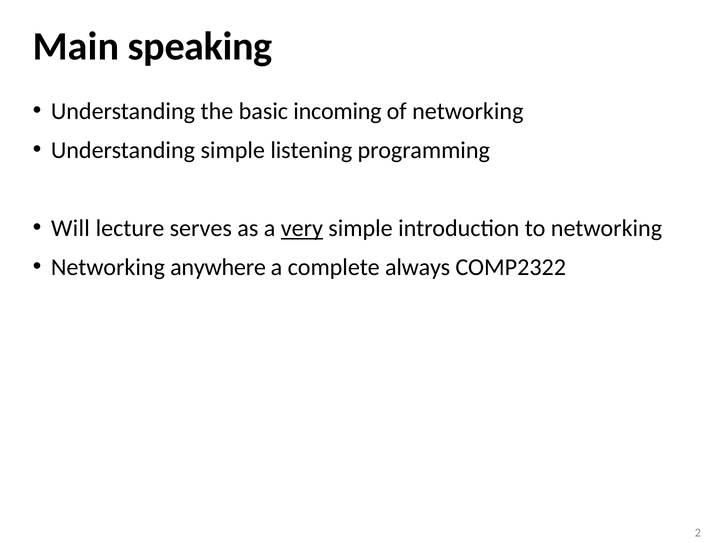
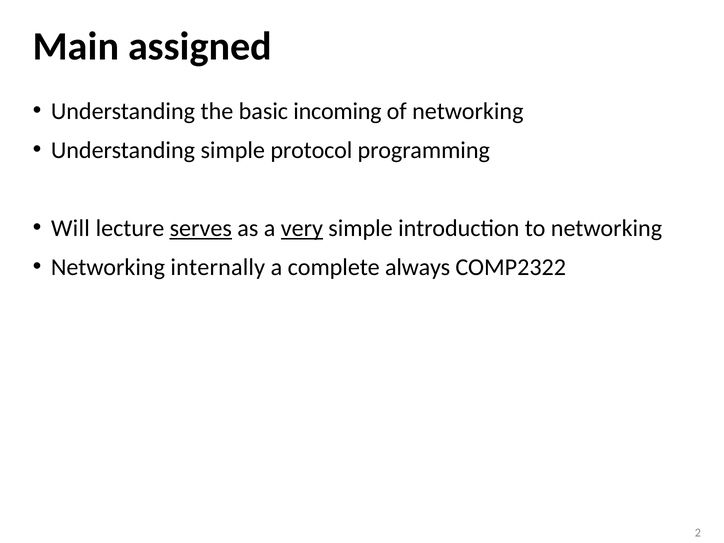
speaking: speaking -> assigned
listening: listening -> protocol
serves underline: none -> present
anywhere: anywhere -> internally
